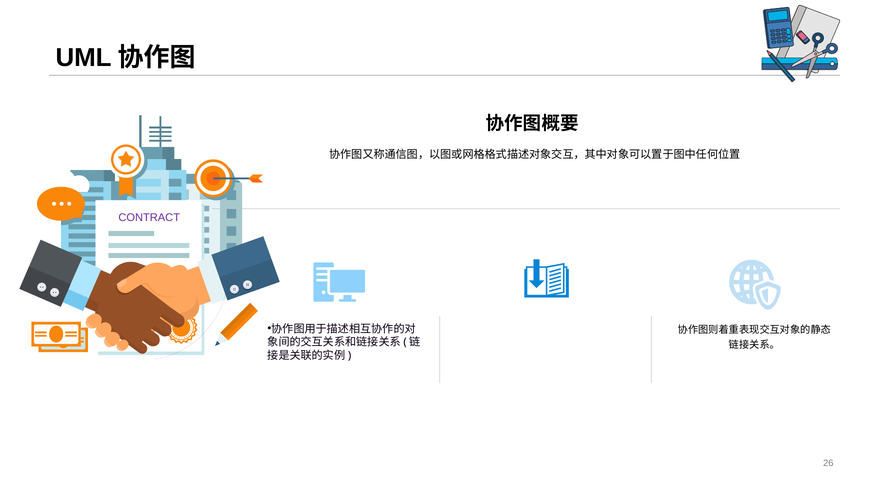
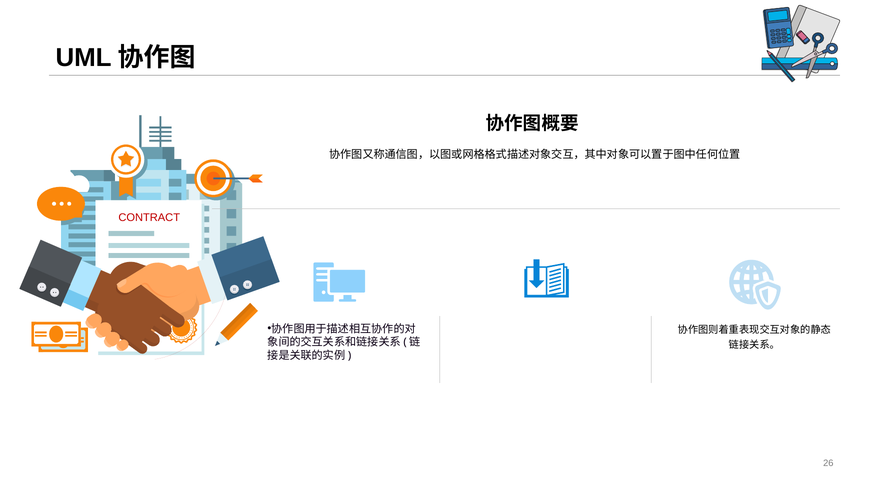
CONTRACT colour: purple -> red
